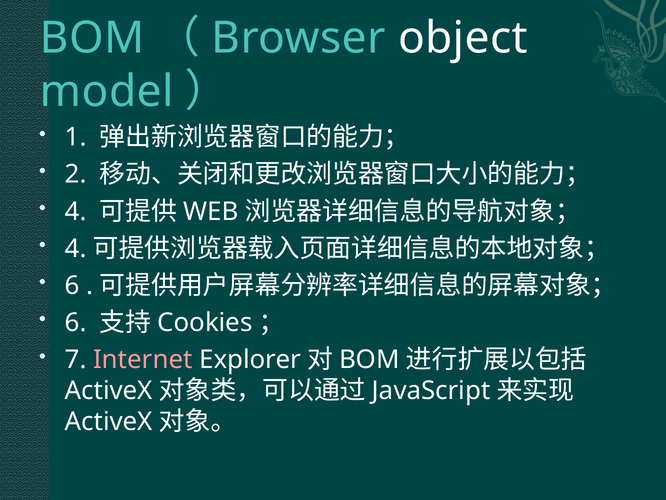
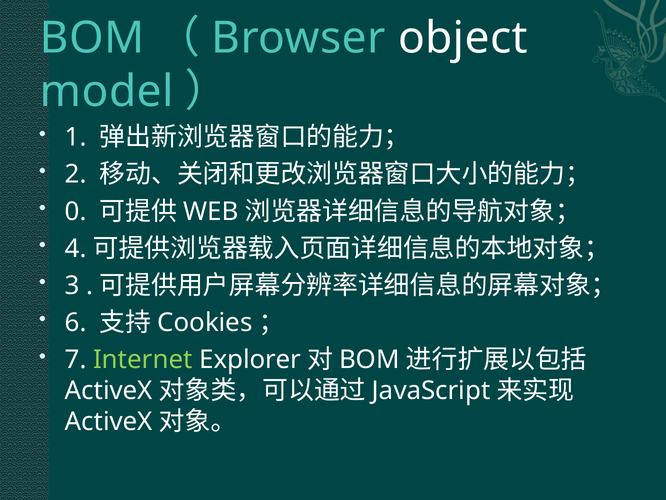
4 at (76, 211): 4 -> 0
6 at (72, 285): 6 -> 3
Internet colour: pink -> light green
